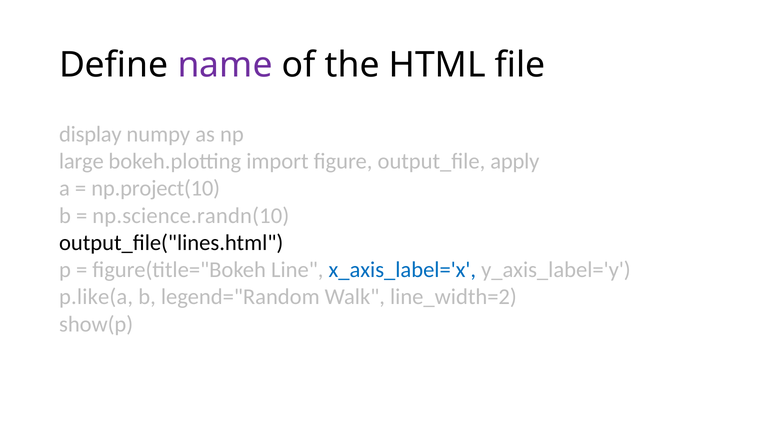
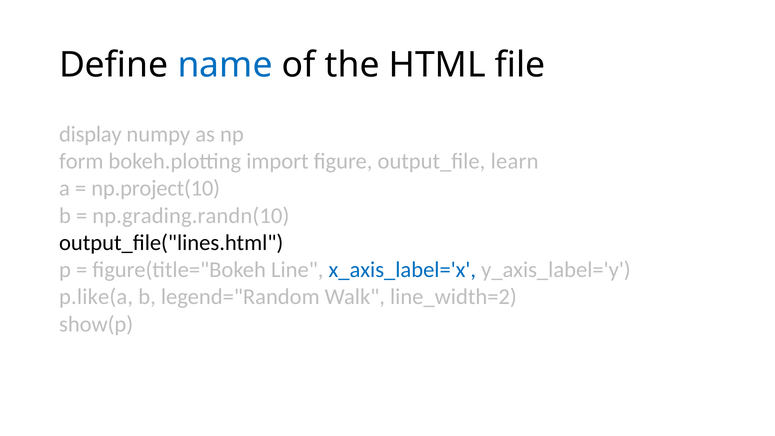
name colour: purple -> blue
large: large -> form
apply: apply -> learn
np.science.randn(10: np.science.randn(10 -> np.grading.randn(10
